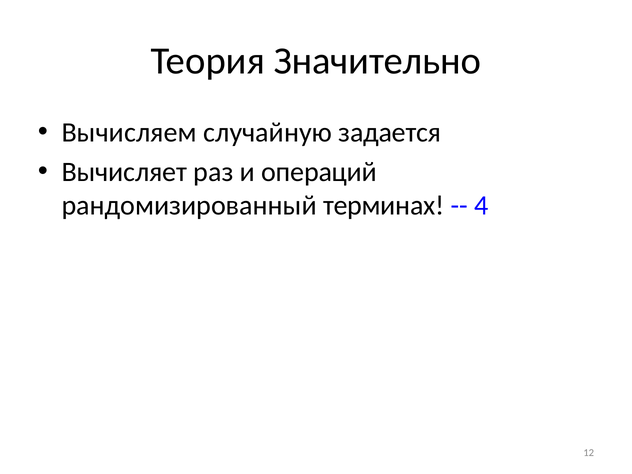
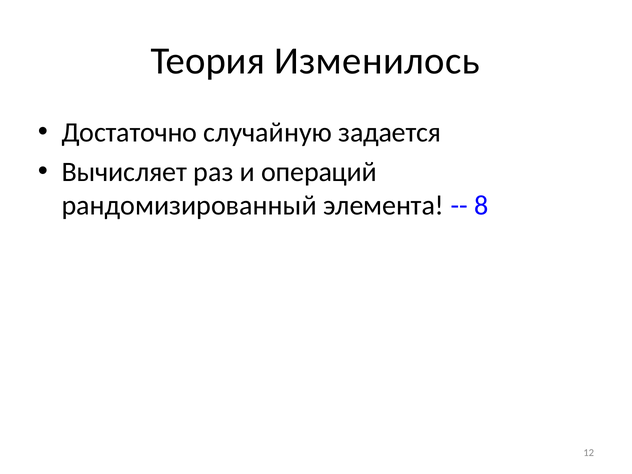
Значительно: Значительно -> Изменилось
Вычисляем: Вычисляем -> Достаточно
терминах: терминах -> элемента
4: 4 -> 8
